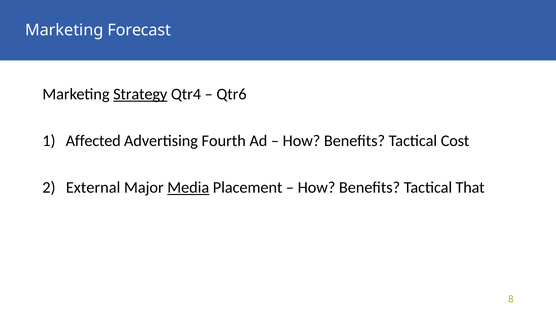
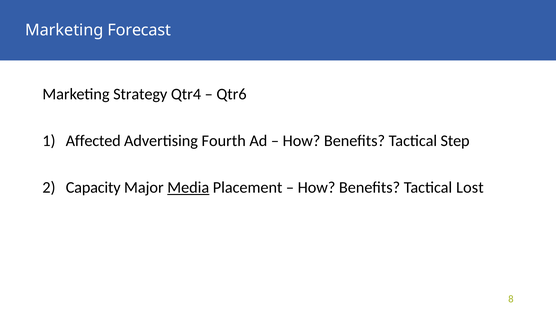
Strategy underline: present -> none
Cost: Cost -> Step
External: External -> Capacity
That: That -> Lost
